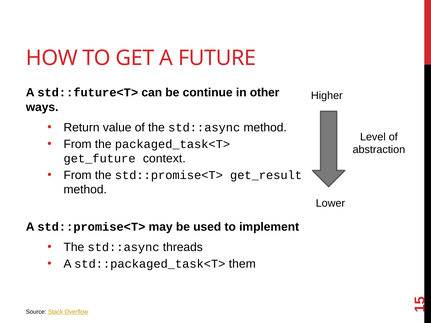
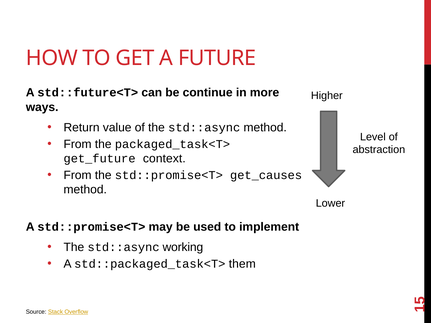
other: other -> more
get_result: get_result -> get_causes
threads: threads -> working
